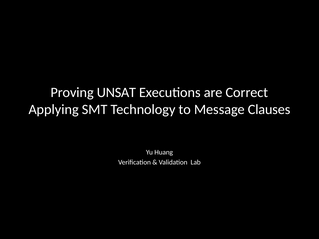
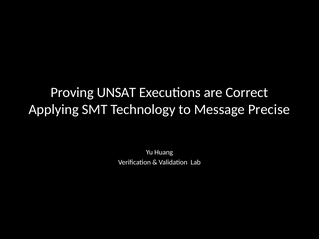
Clauses: Clauses -> Precise
